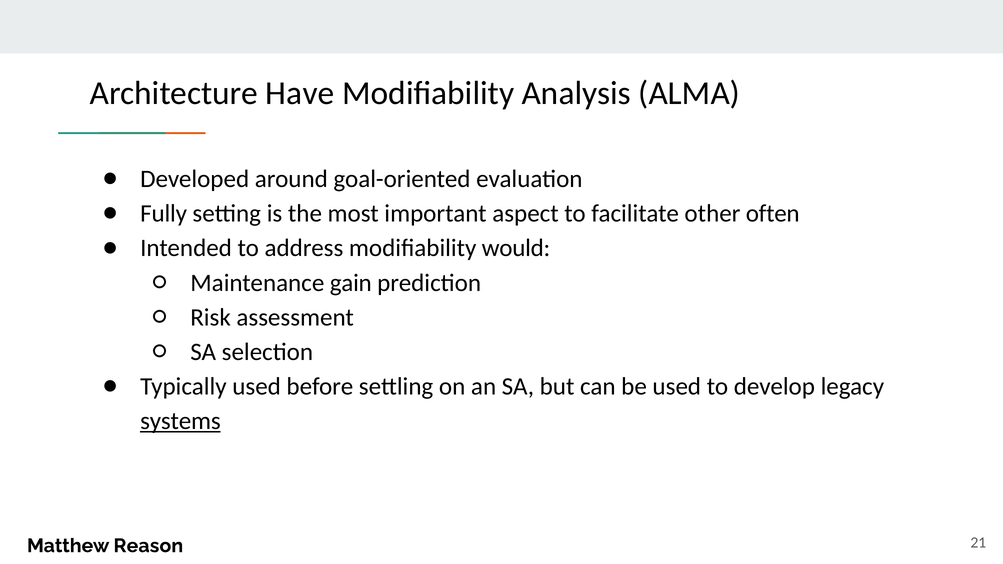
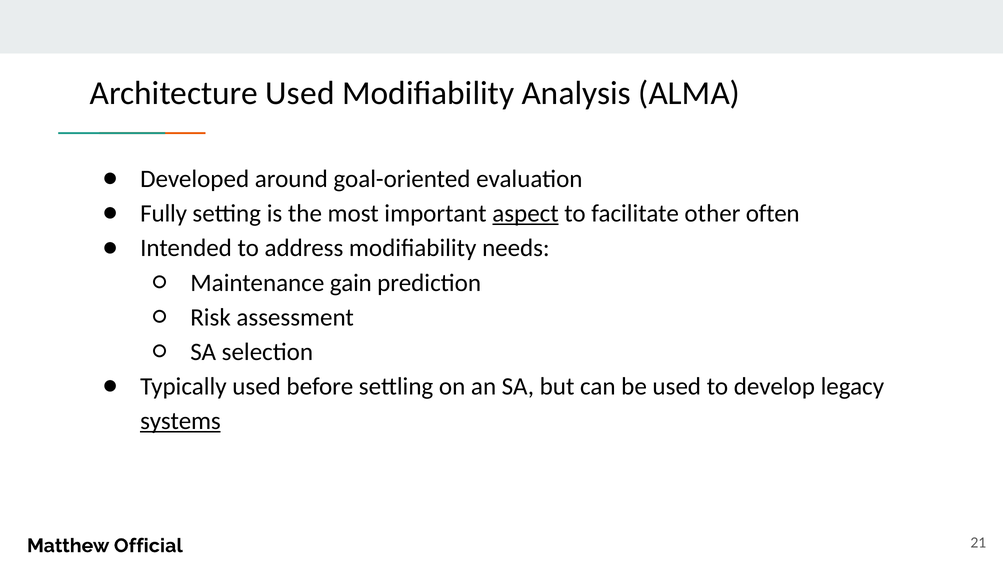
Architecture Have: Have -> Used
aspect underline: none -> present
would: would -> needs
Reason: Reason -> Official
